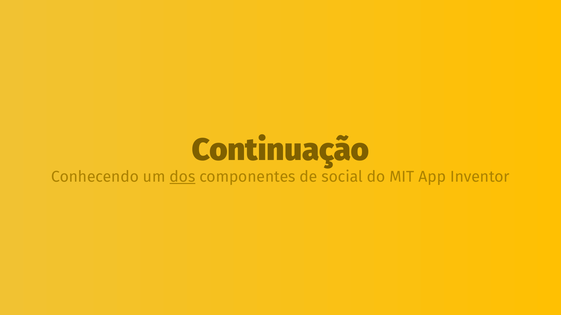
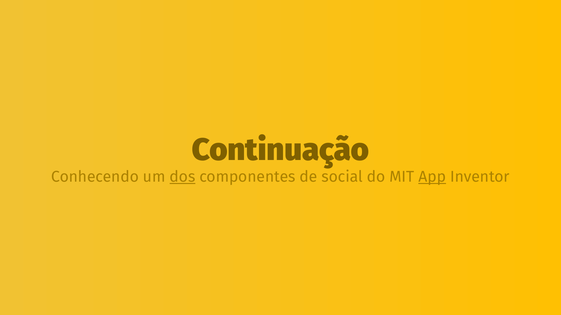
App underline: none -> present
